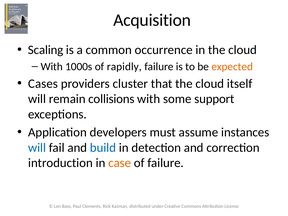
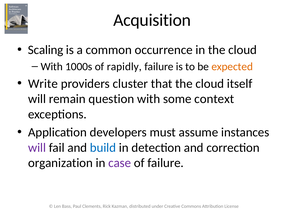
Cases: Cases -> Write
collisions: collisions -> question
support: support -> context
will at (37, 148) colour: blue -> purple
introduction: introduction -> organization
case colour: orange -> purple
